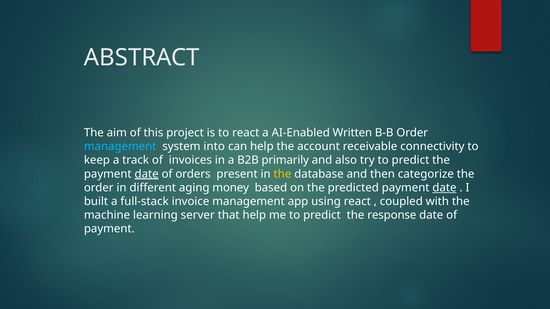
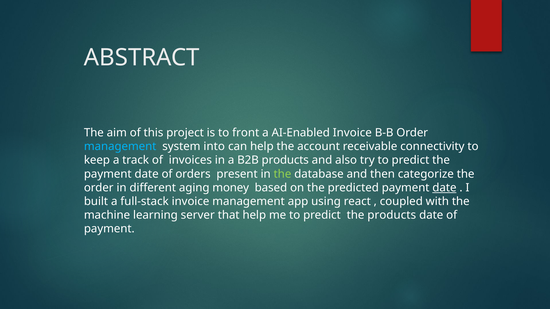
to react: react -> front
AI-Enabled Written: Written -> Invoice
B2B primarily: primarily -> products
date at (147, 174) underline: present -> none
the at (282, 174) colour: yellow -> light green
the response: response -> products
